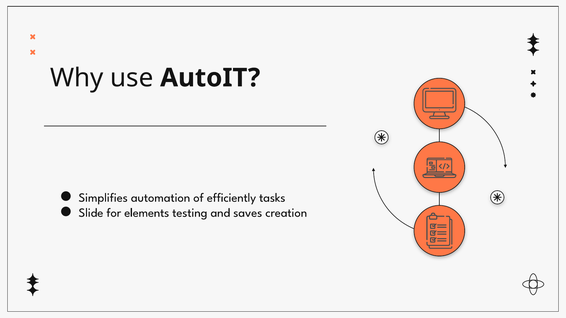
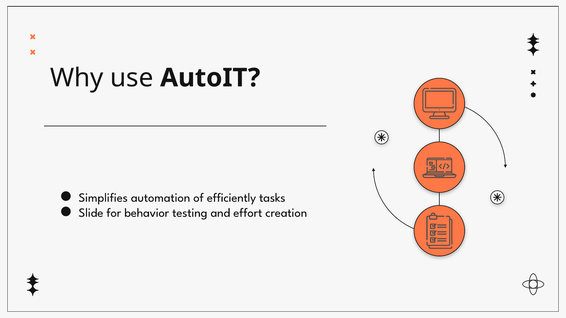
elements: elements -> behavior
saves: saves -> effort
